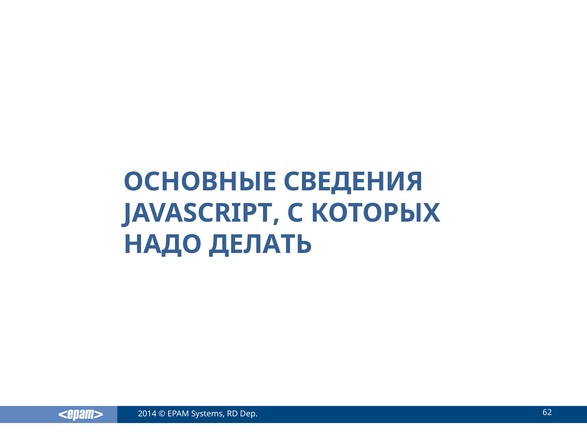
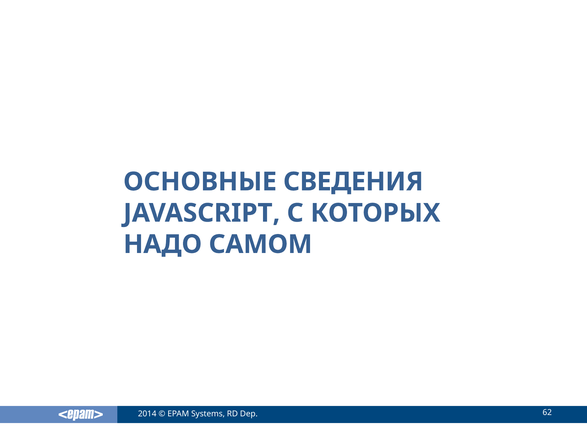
ДЕЛАТЬ: ДЕЛАТЬ -> САМОМ
